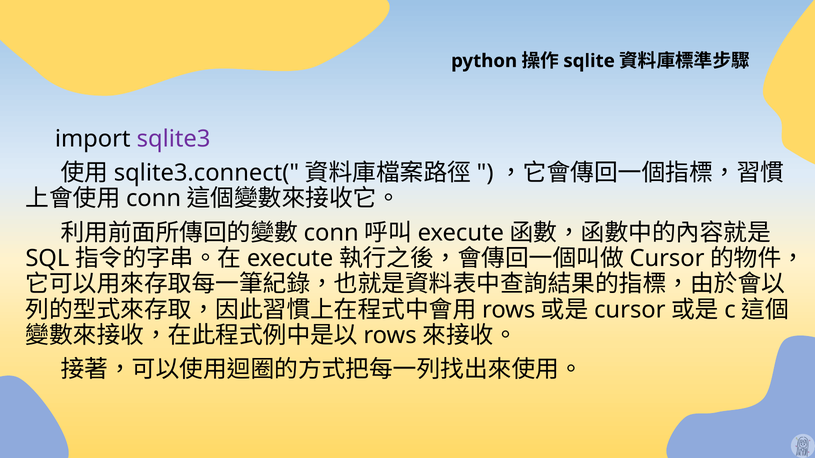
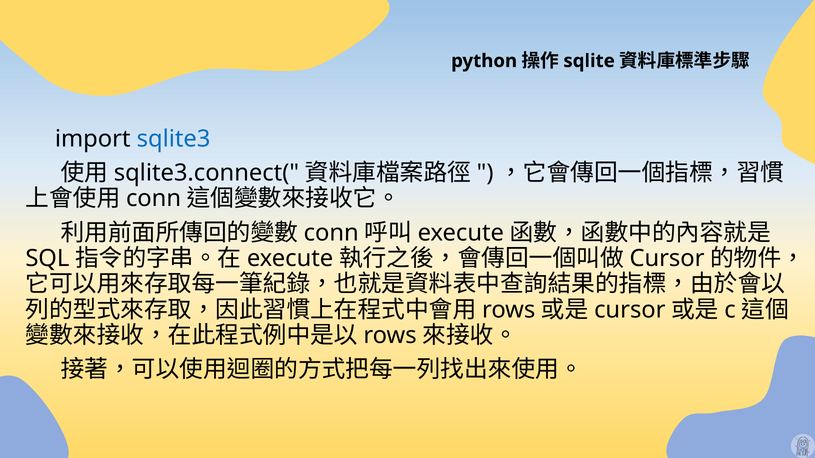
sqlite3 colour: purple -> blue
